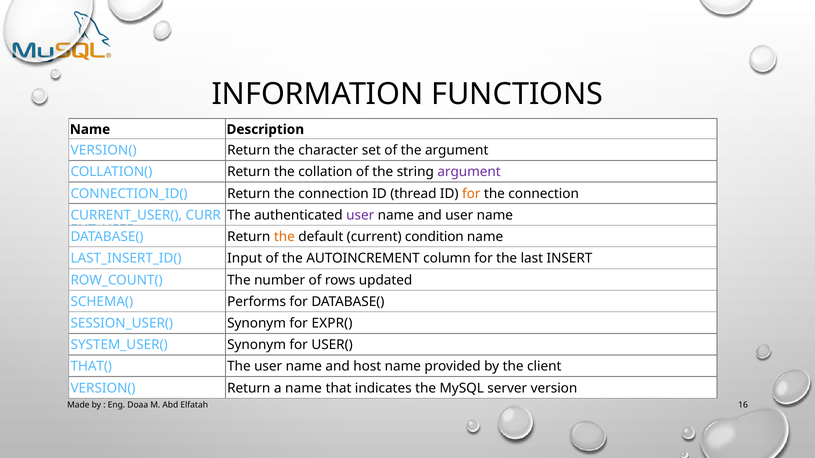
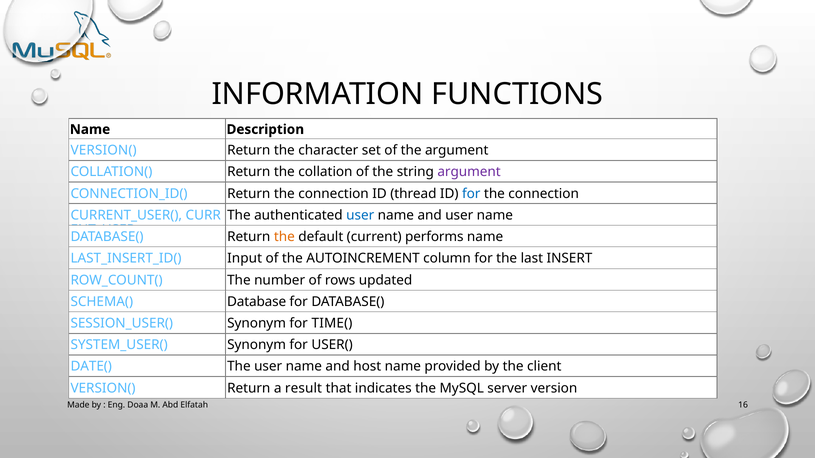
for at (471, 194) colour: orange -> blue
user at (360, 215) colour: purple -> blue
condition: condition -> performs
Performs: Performs -> Database
EXPR(: EXPR( -> TIME(
THAT(: THAT( -> DATE(
a name: name -> result
